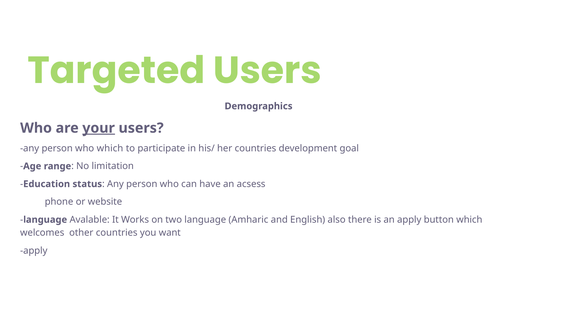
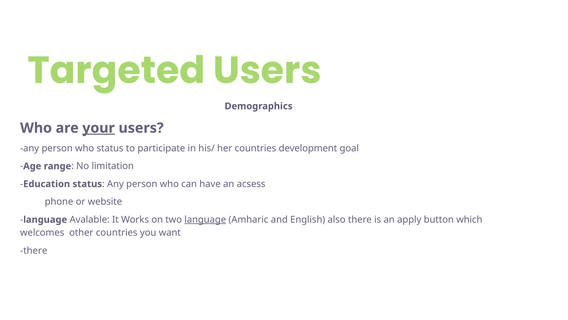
who which: which -> status
language at (205, 219) underline: none -> present
apply at (34, 250): apply -> there
